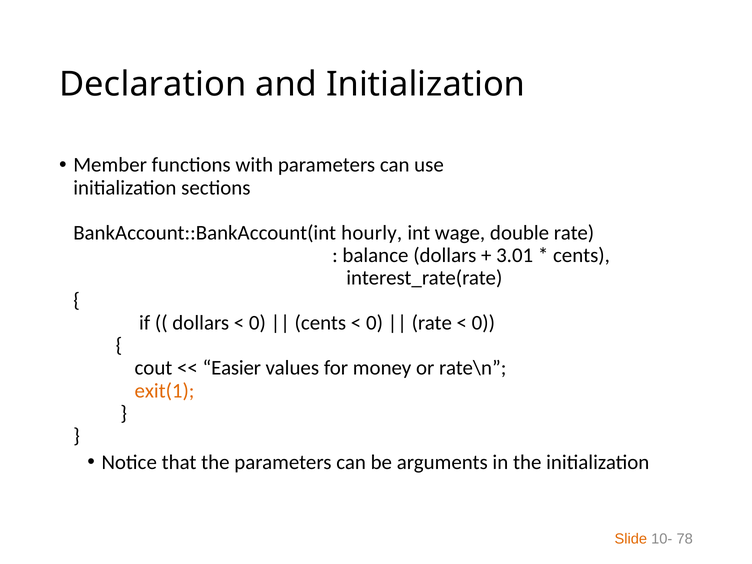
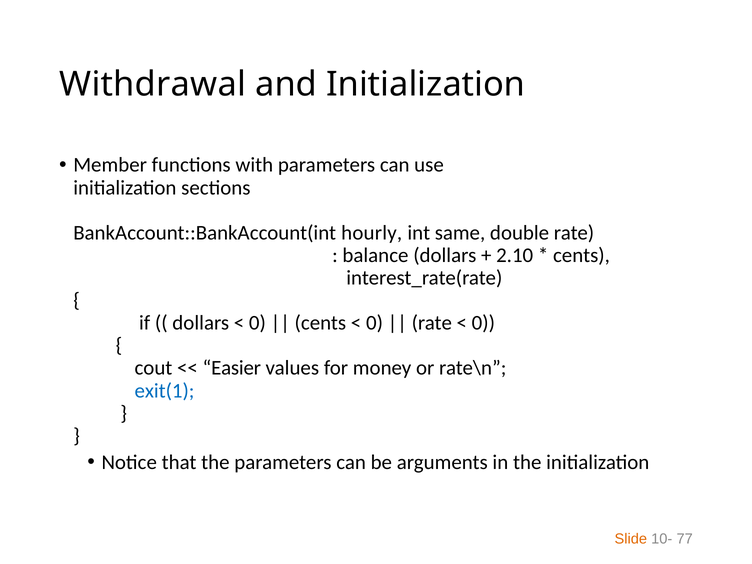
Declaration: Declaration -> Withdrawal
wage: wage -> same
3.01: 3.01 -> 2.10
exit(1 colour: orange -> blue
78: 78 -> 77
